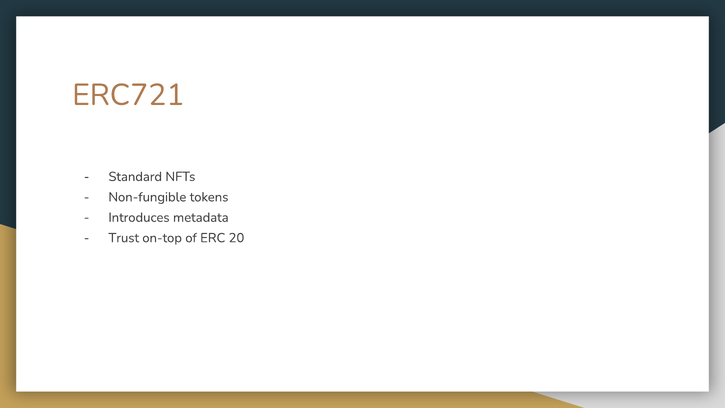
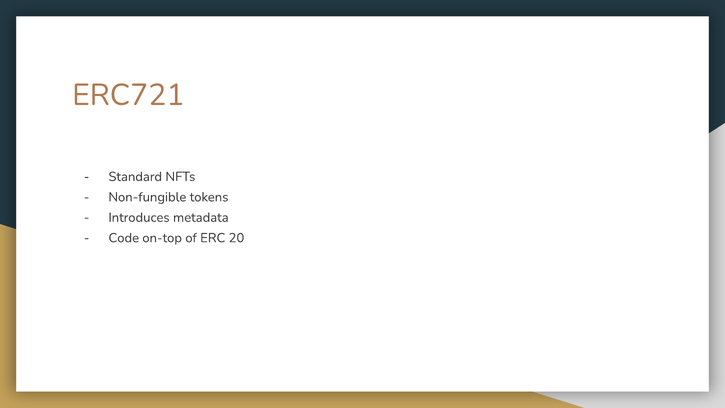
Trust: Trust -> Code
